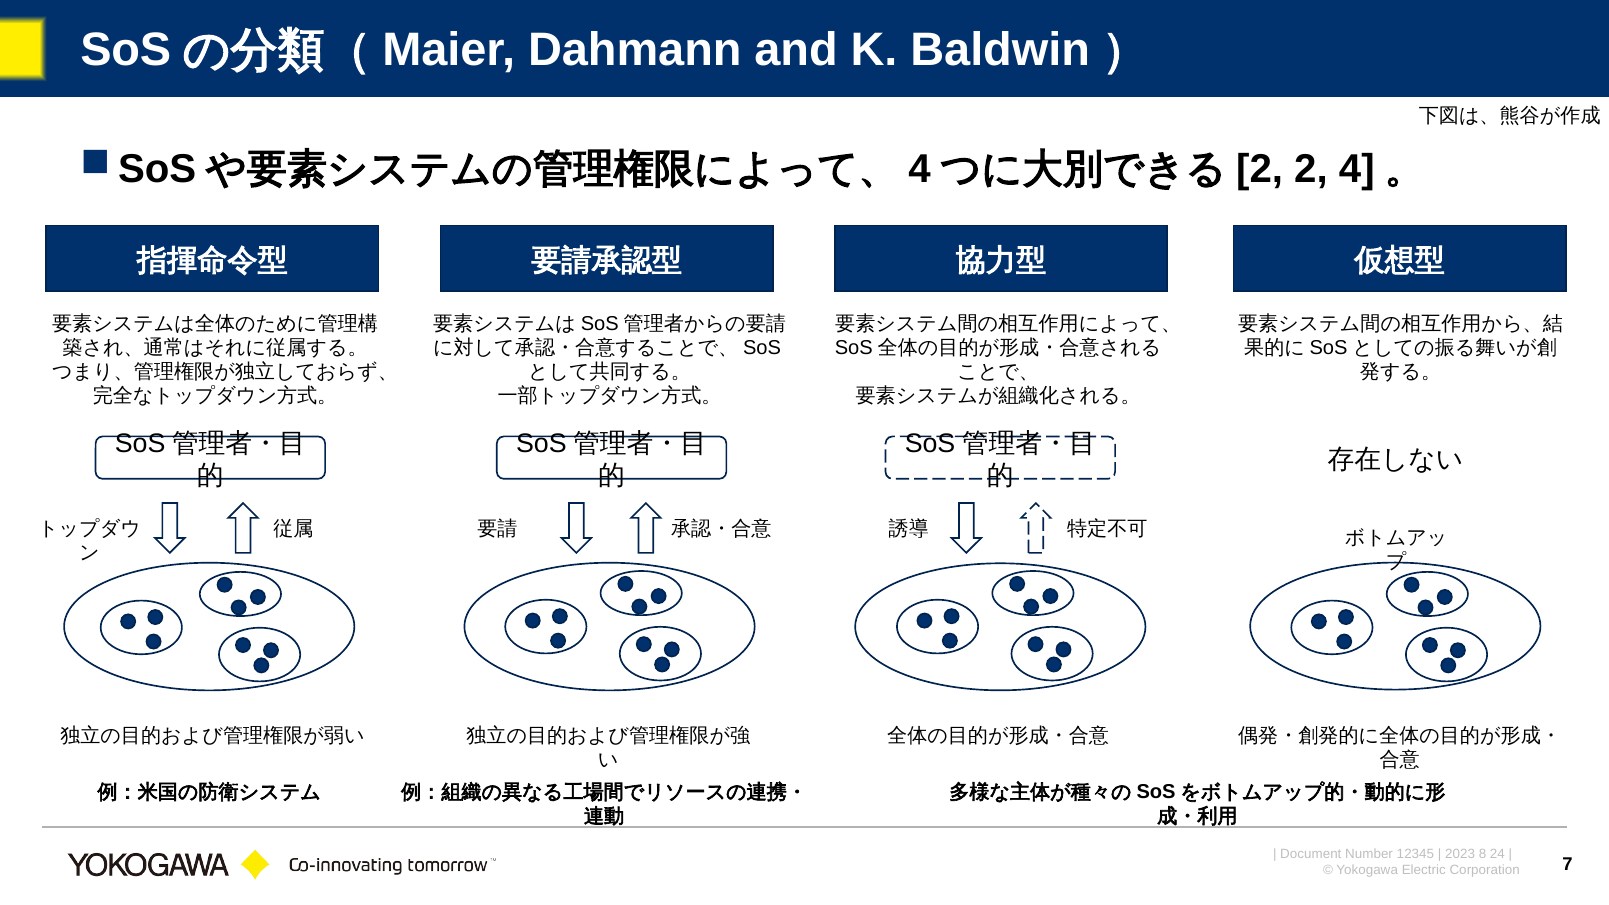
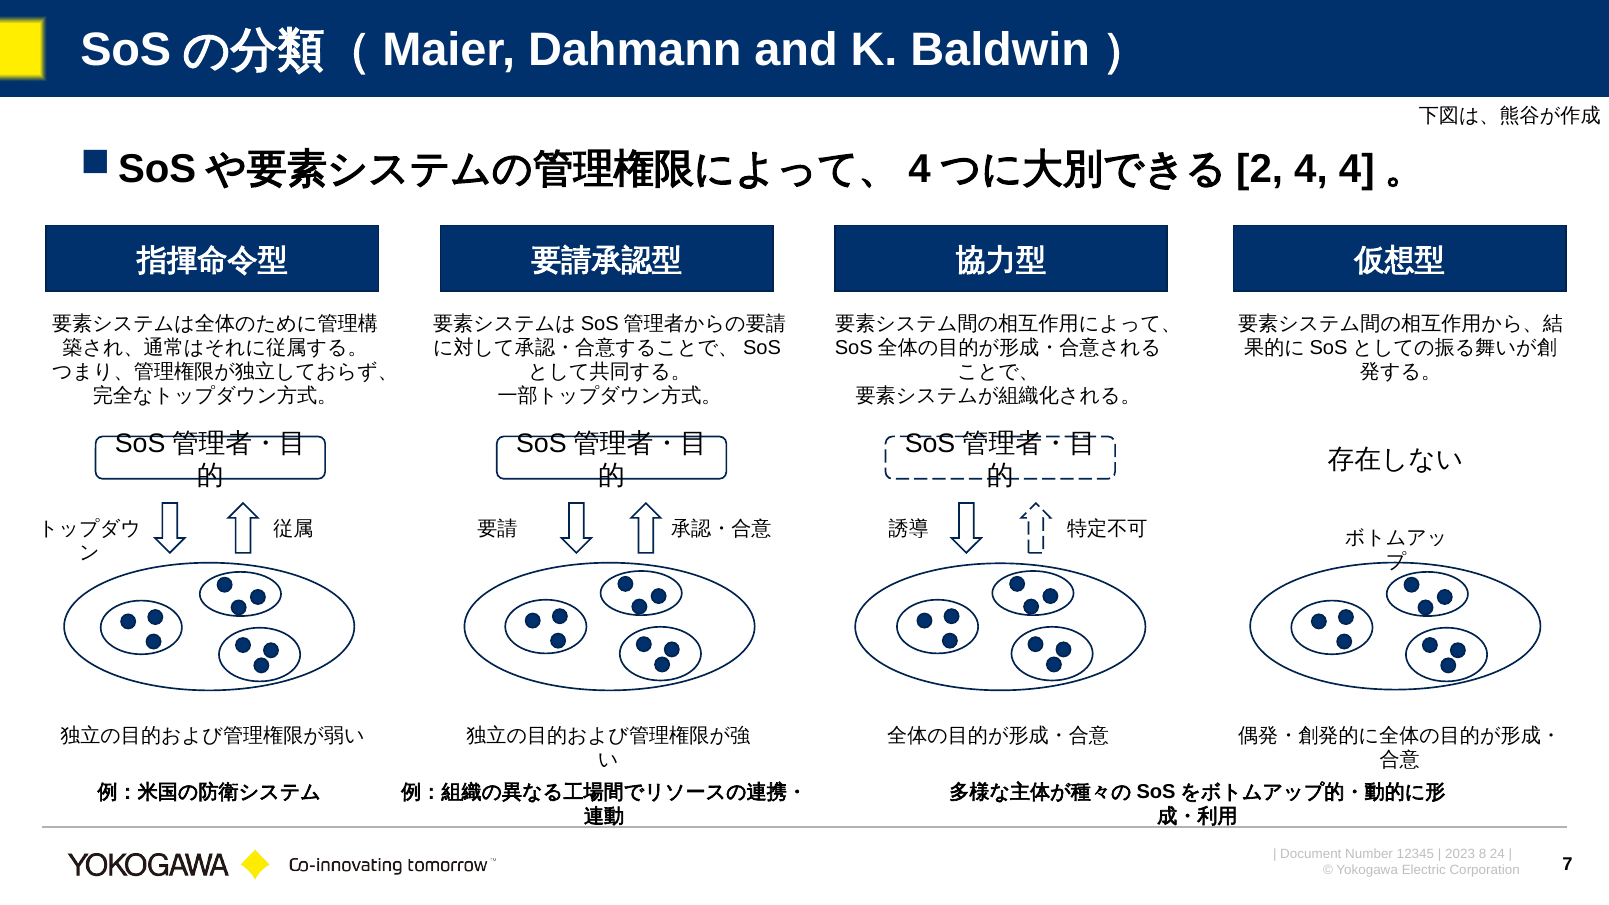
2 at (1311, 169): 2 -> 4
